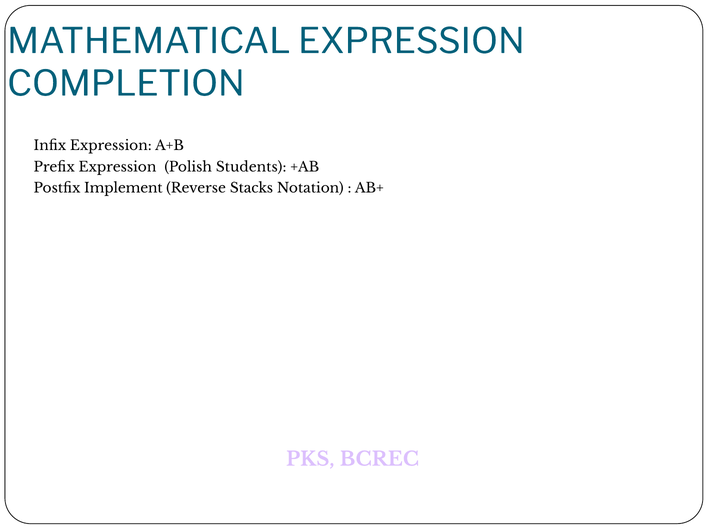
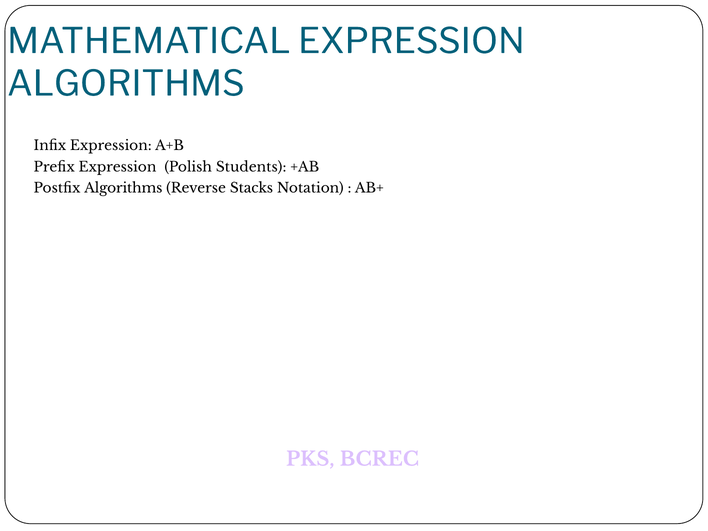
COMPLETION at (126, 84): COMPLETION -> ALGORITHMS
Implement at (123, 188): Implement -> Algorithms
